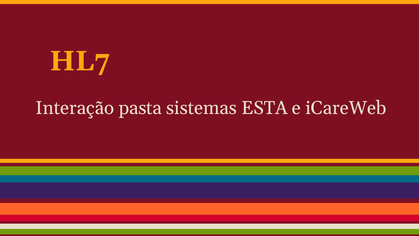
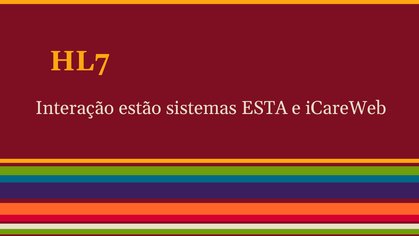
pasta: pasta -> estão
